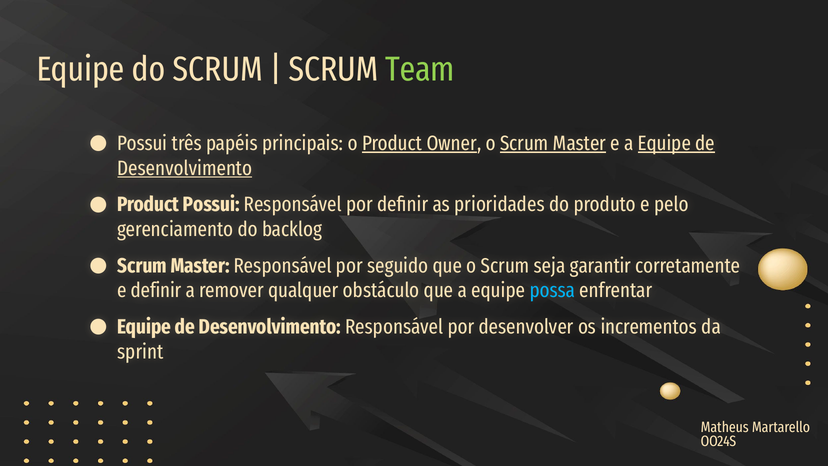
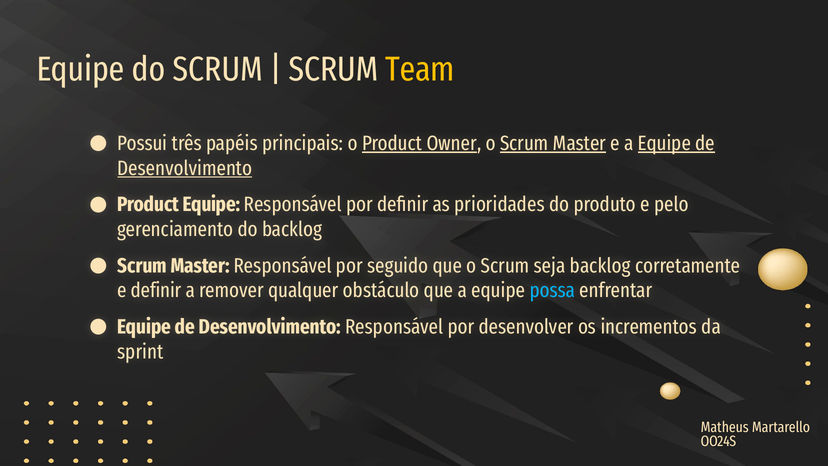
Team colour: light green -> yellow
Product Possui: Possui -> Equipe
seja garantir: garantir -> backlog
